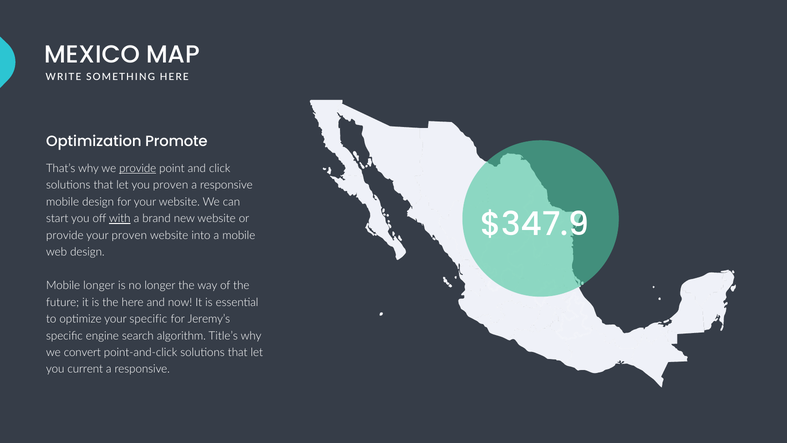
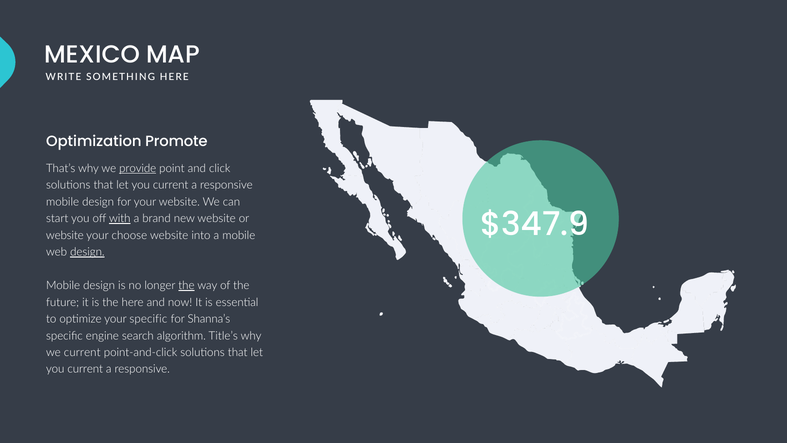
proven at (171, 185): proven -> current
provide at (65, 235): provide -> website
your proven: proven -> choose
design at (87, 252) underline: none -> present
longer at (99, 285): longer -> design
the at (186, 285) underline: none -> present
Jeremy’s: Jeremy’s -> Shanna’s
we convert: convert -> current
